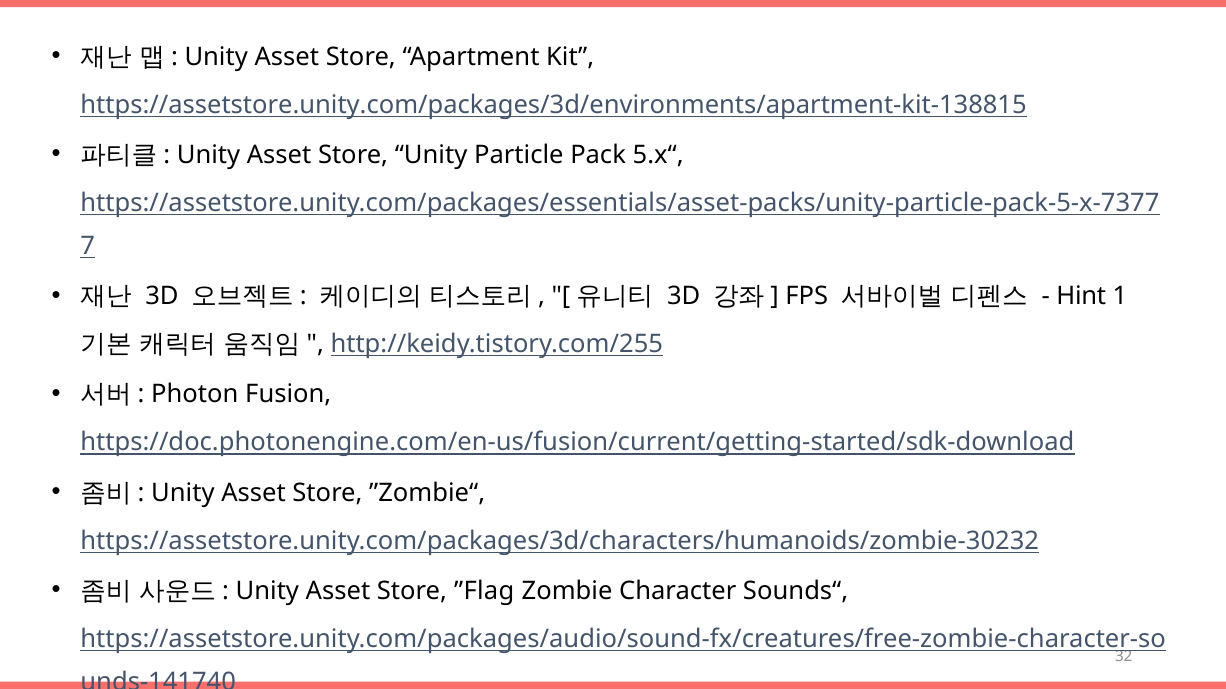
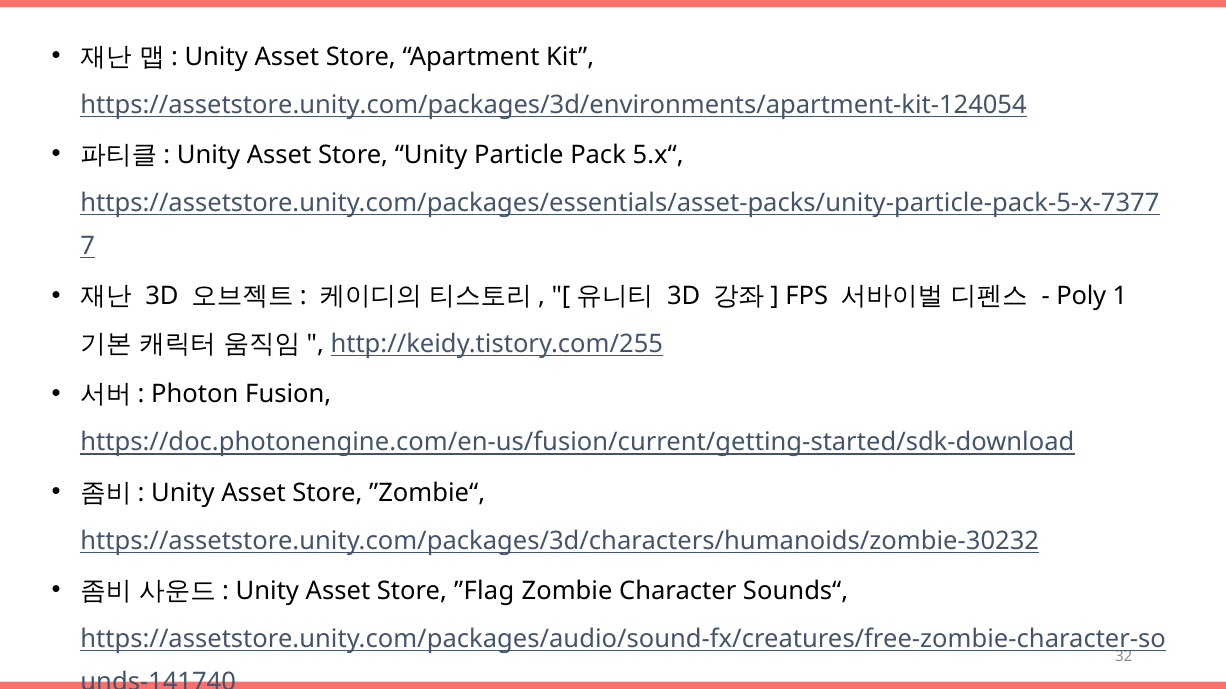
https://assetstore.unity.com/packages/3d/environments/apartment-kit-138815: https://assetstore.unity.com/packages/3d/environments/apartment-kit-138815 -> https://assetstore.unity.com/packages/3d/environments/apartment-kit-124054
Hint: Hint -> Poly
